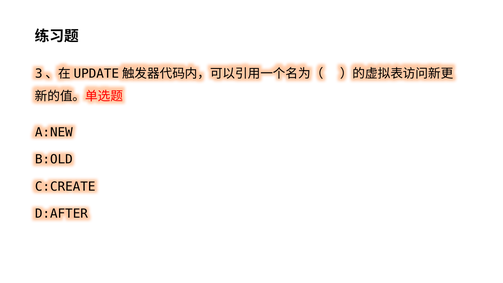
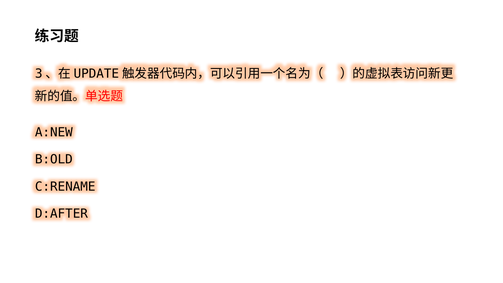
C:CREATE: C:CREATE -> C:RENAME
